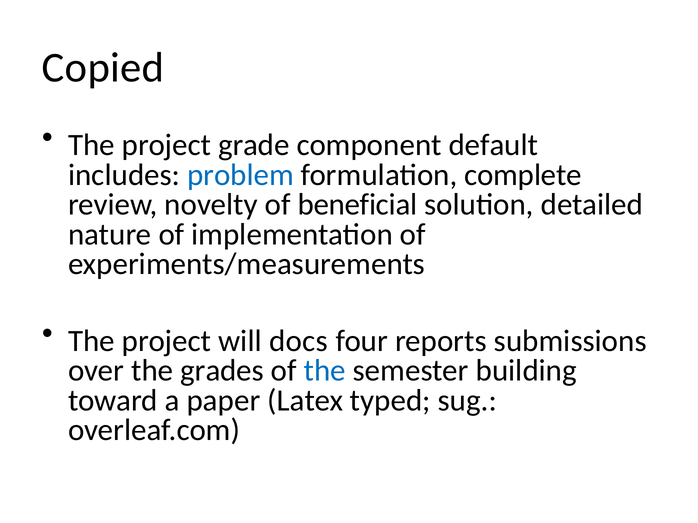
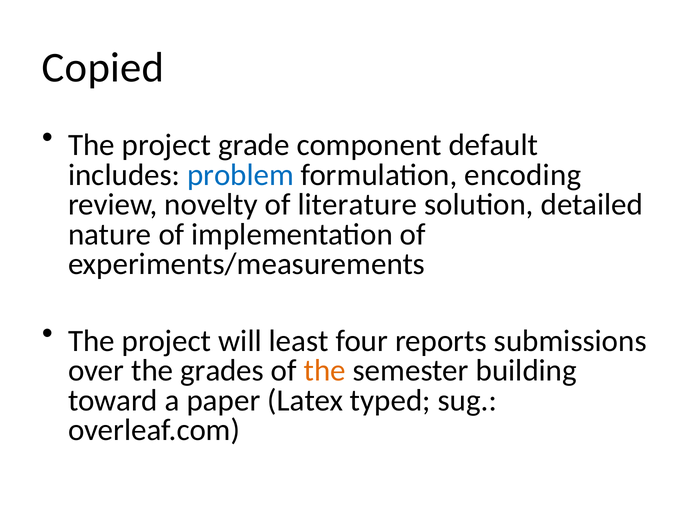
complete: complete -> encoding
beneficial: beneficial -> literature
docs: docs -> least
the at (325, 371) colour: blue -> orange
